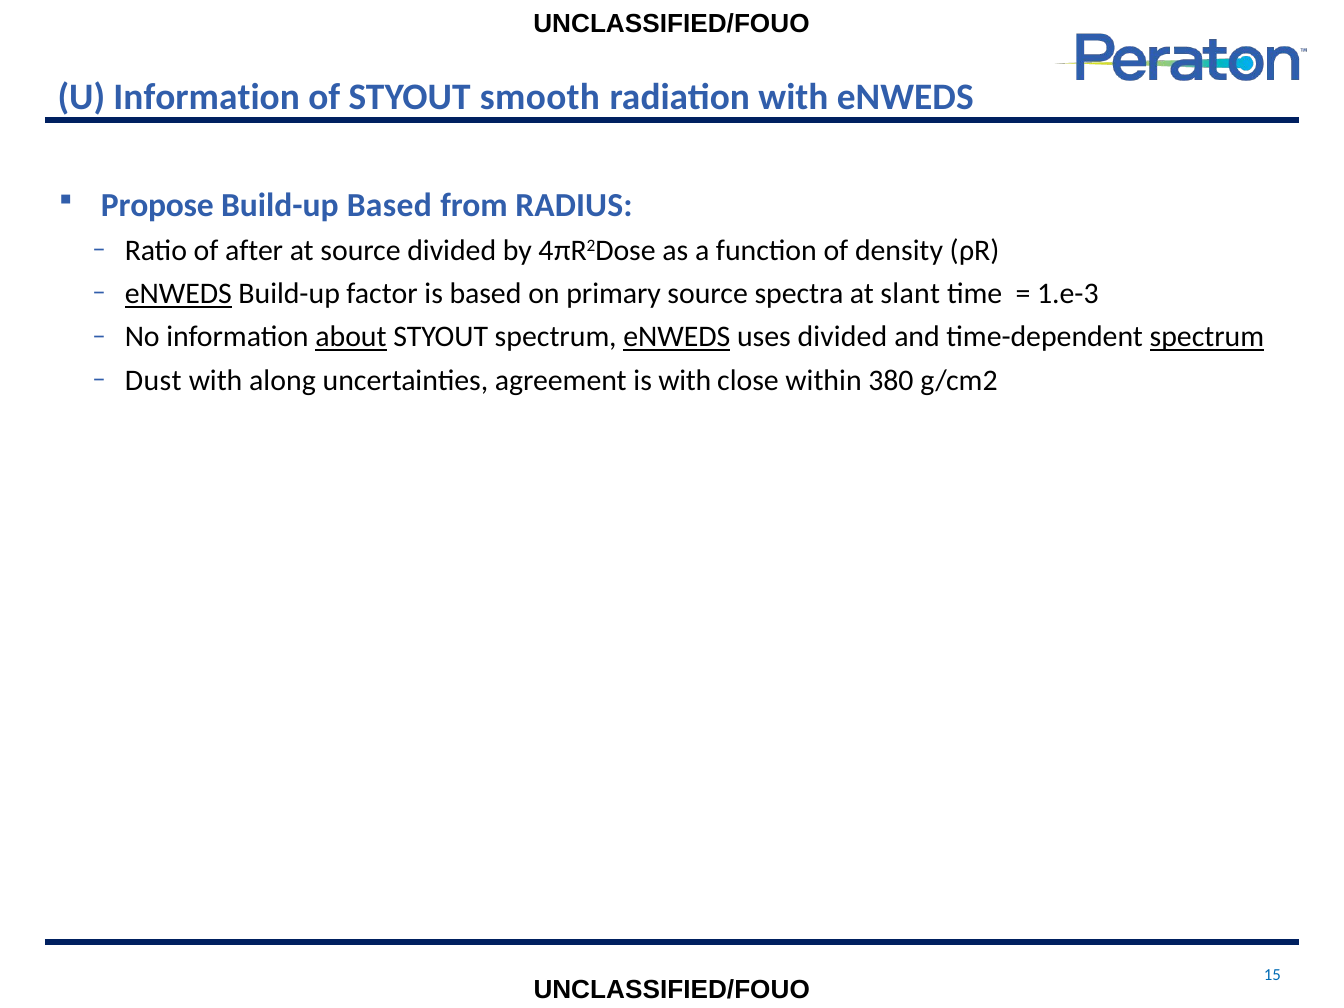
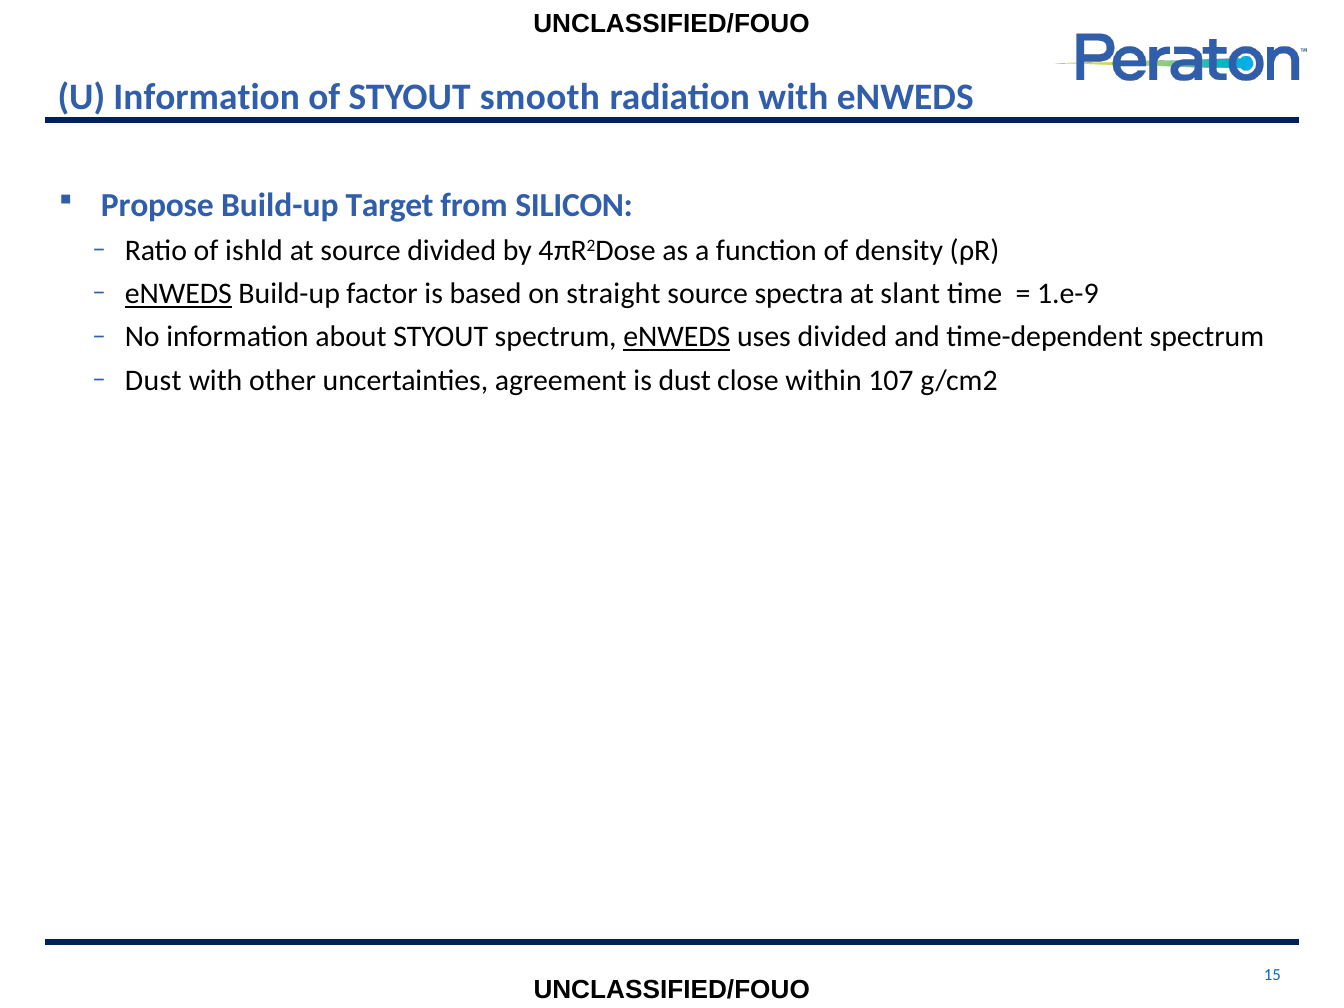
Build-up Based: Based -> Target
RADIUS: RADIUS -> SILICON
after: after -> ishld
primary: primary -> straight
1.e-3: 1.e-3 -> 1.e-9
about underline: present -> none
spectrum at (1207, 337) underline: present -> none
along: along -> other
is with: with -> dust
380: 380 -> 107
